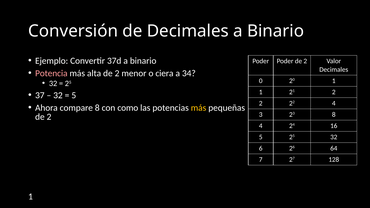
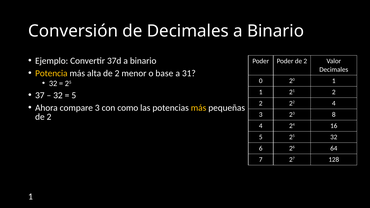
Potencia colour: pink -> yellow
ciera: ciera -> base
34: 34 -> 31
compare 8: 8 -> 3
